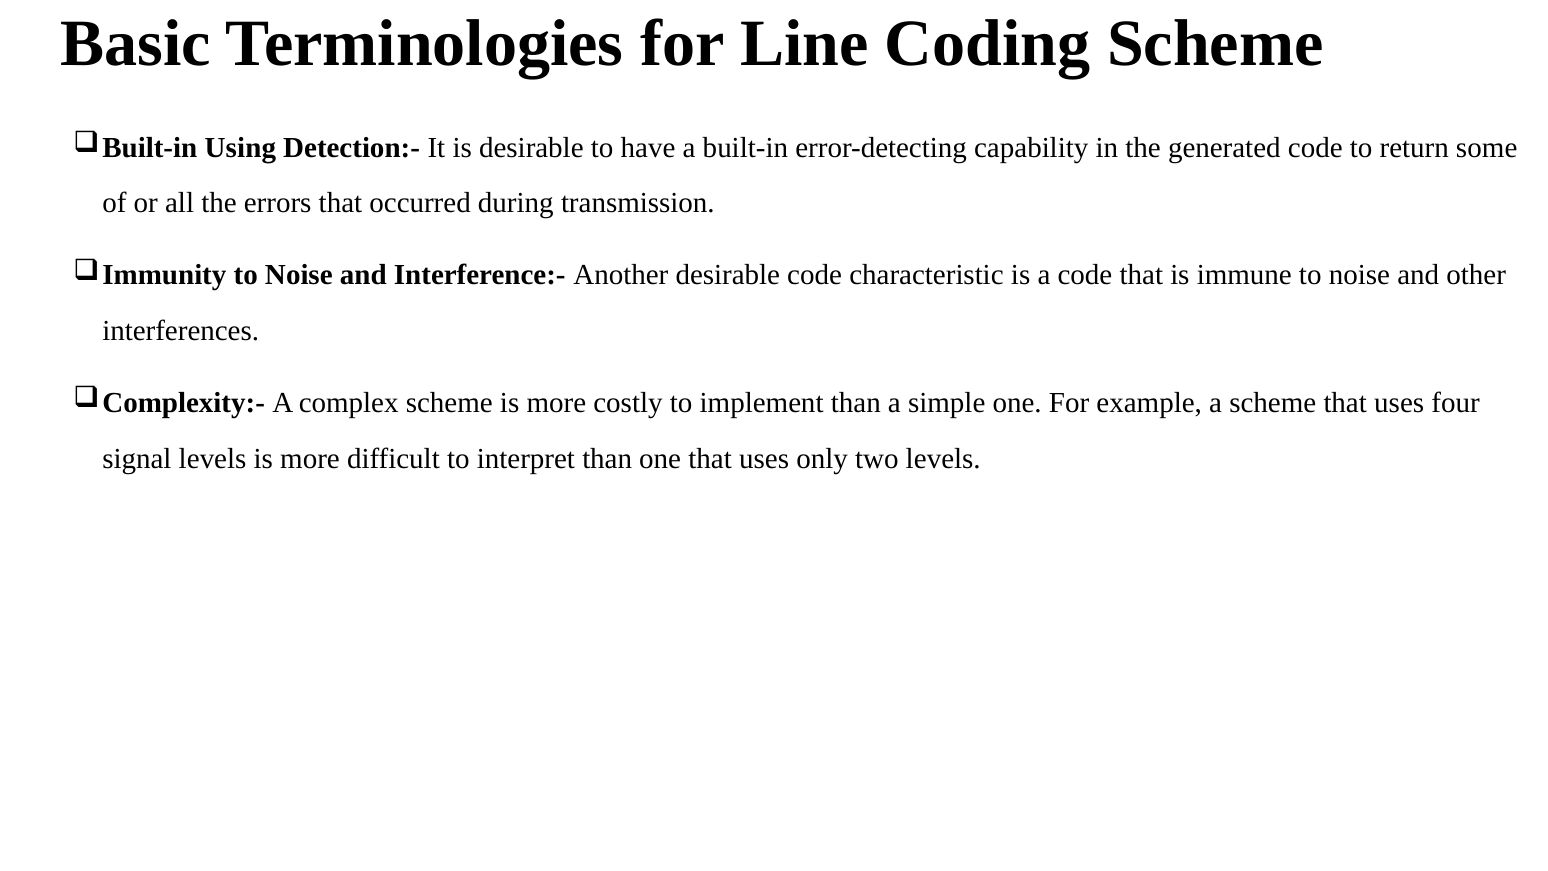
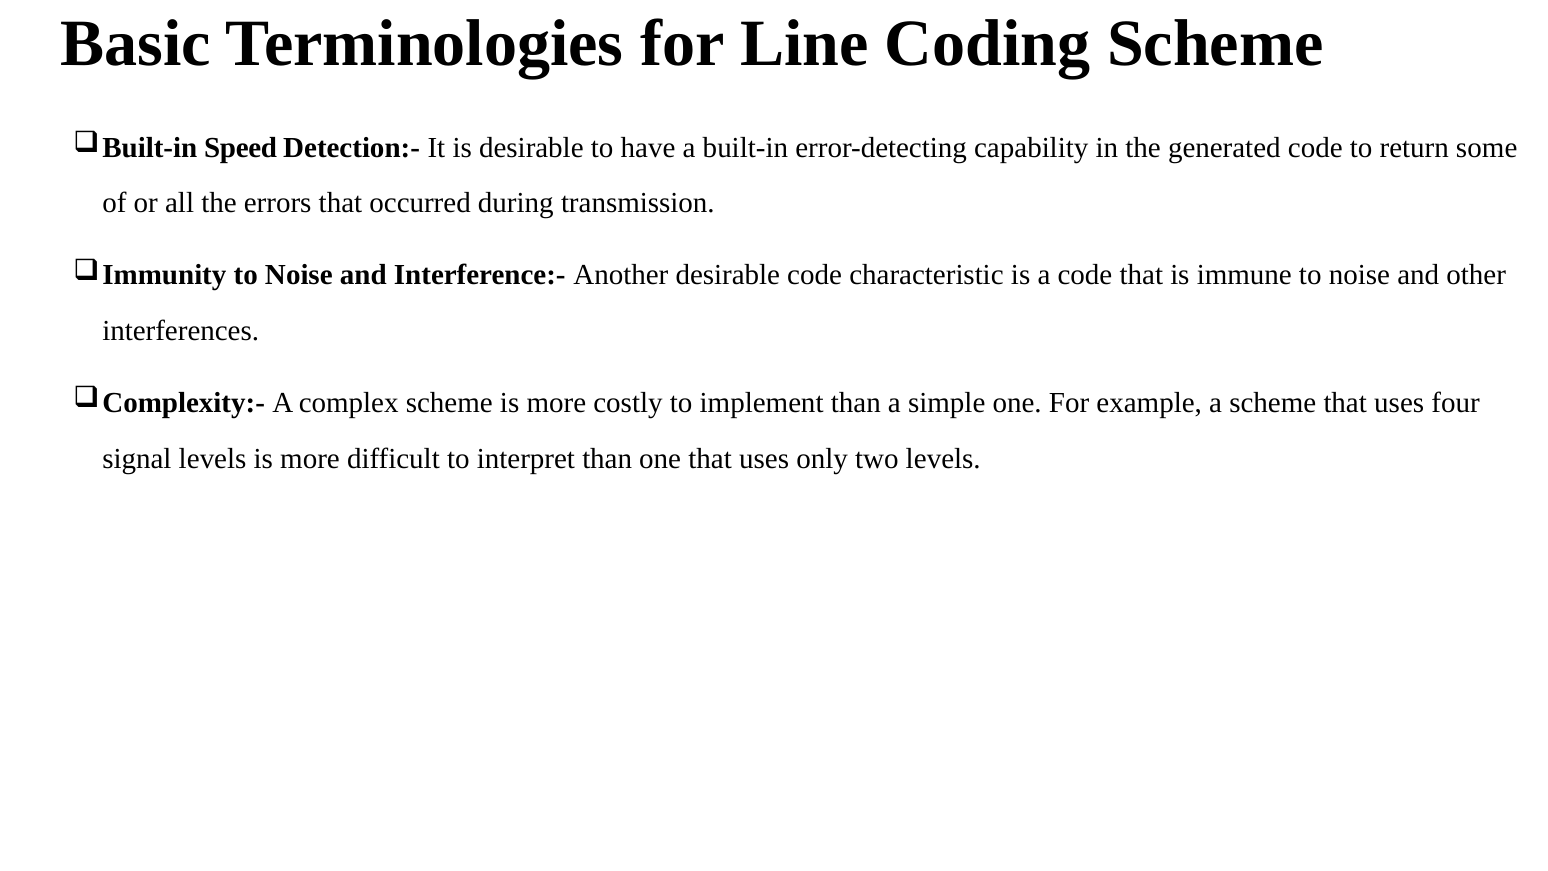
Using: Using -> Speed
